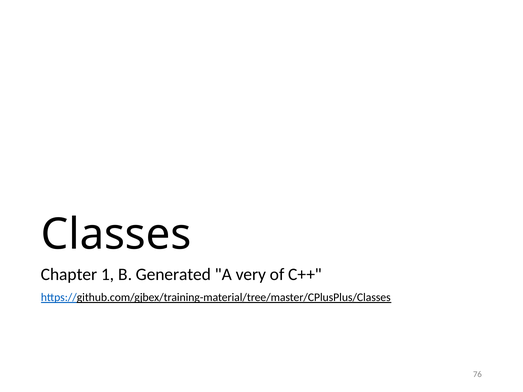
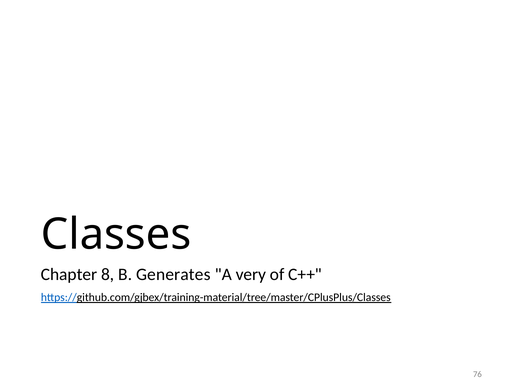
1: 1 -> 8
Generated: Generated -> Generates
